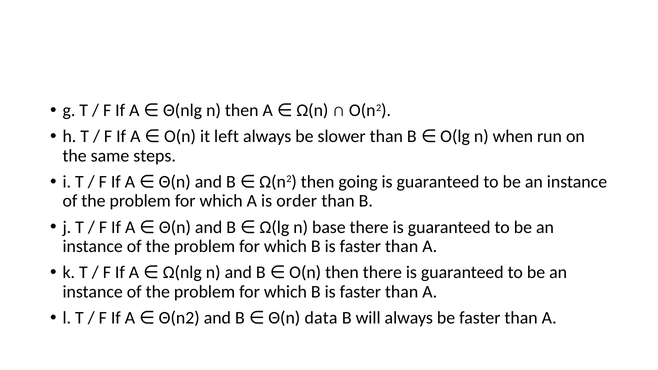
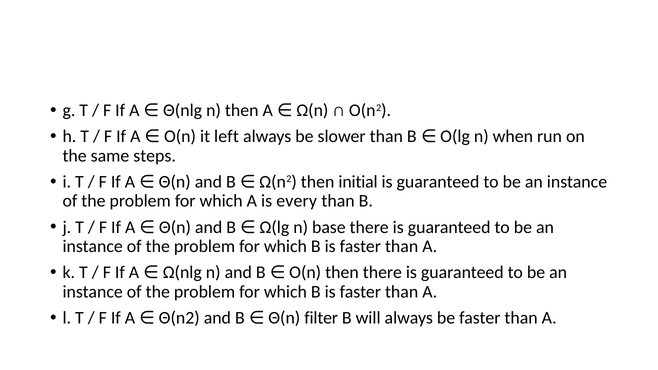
going: going -> initial
order: order -> every
data: data -> filter
